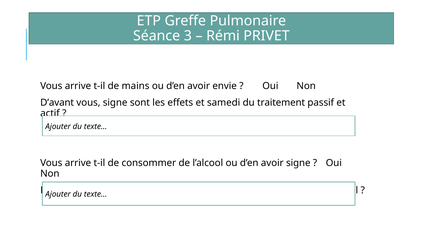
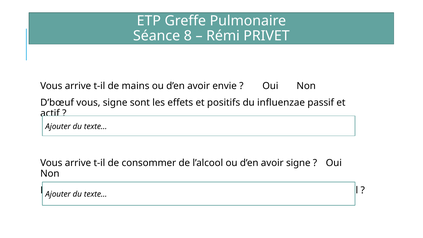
3: 3 -> 8
D’avant: D’avant -> D’bœuf
samedi: samedi -> positifs
traitement: traitement -> influenzae
